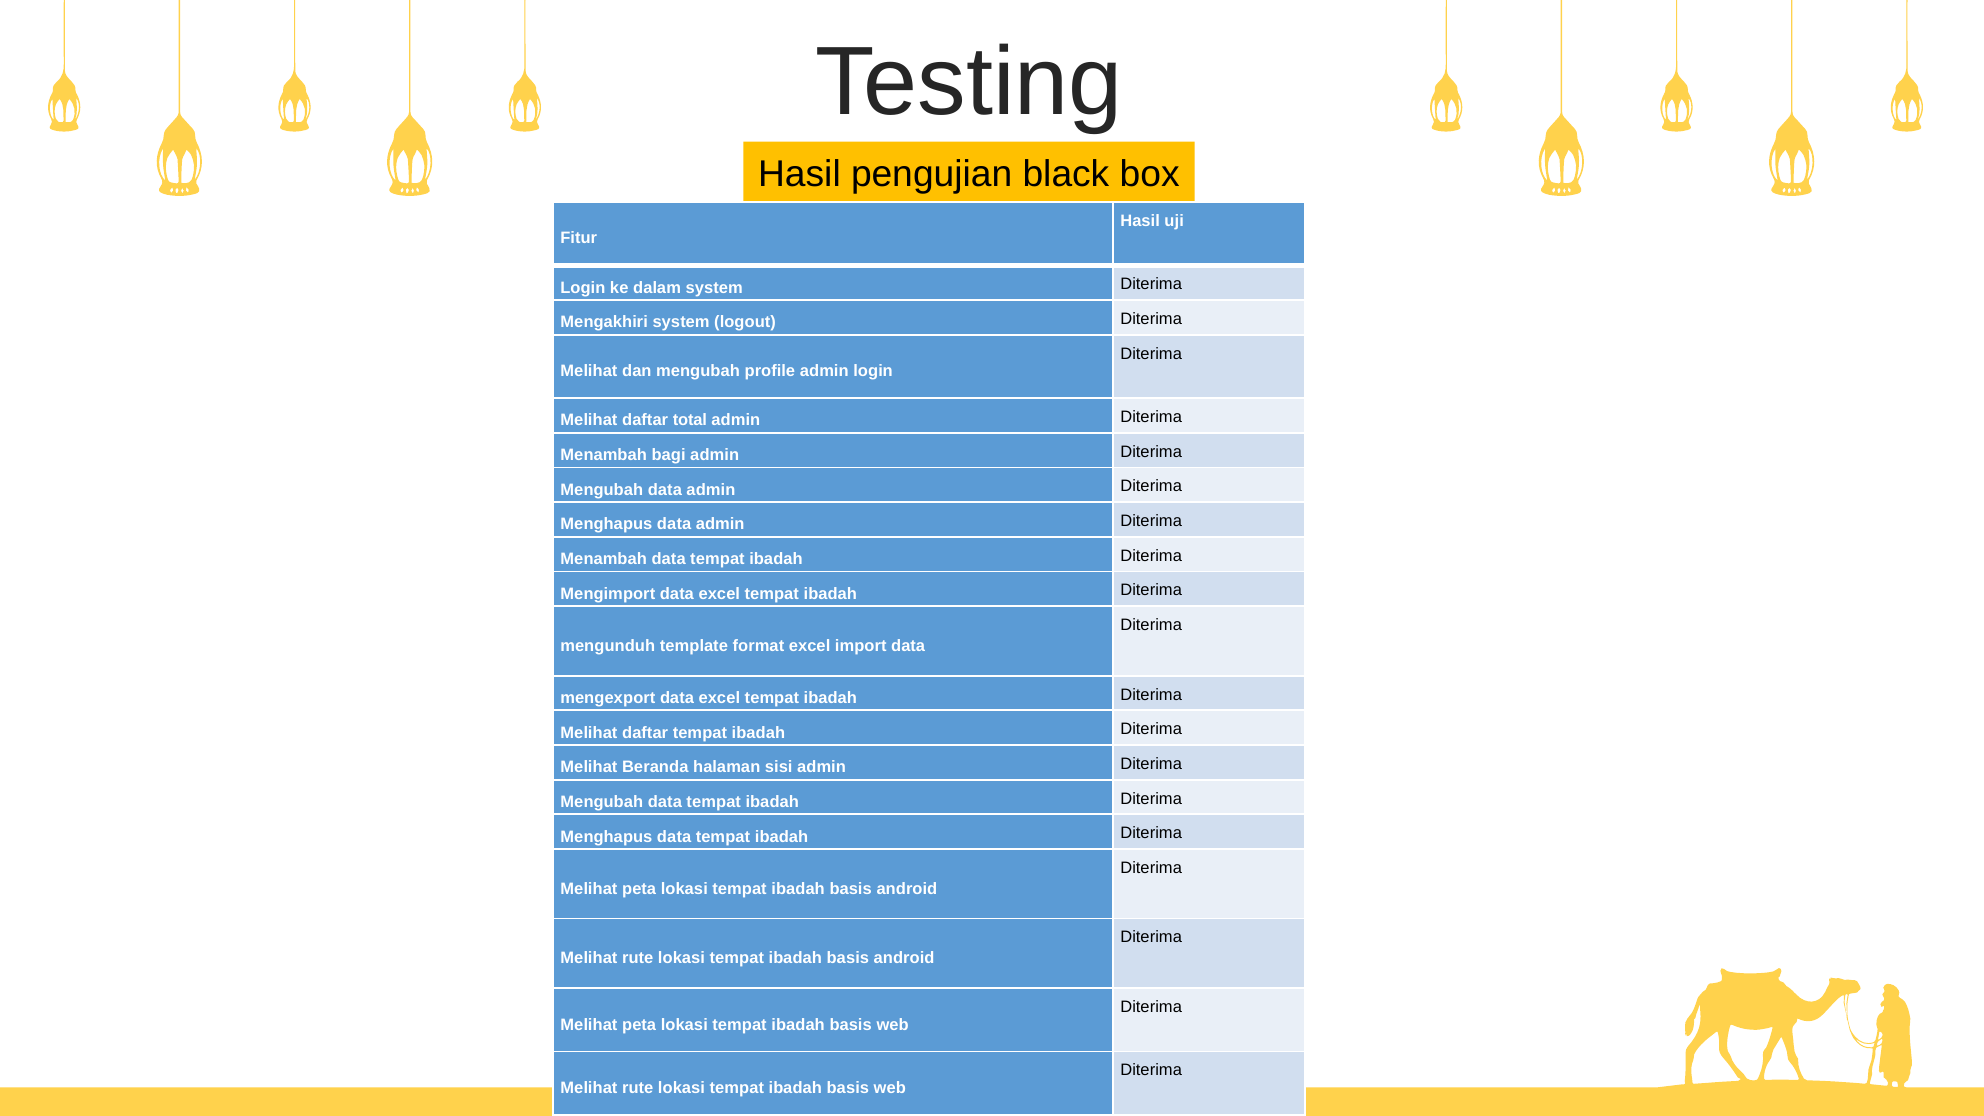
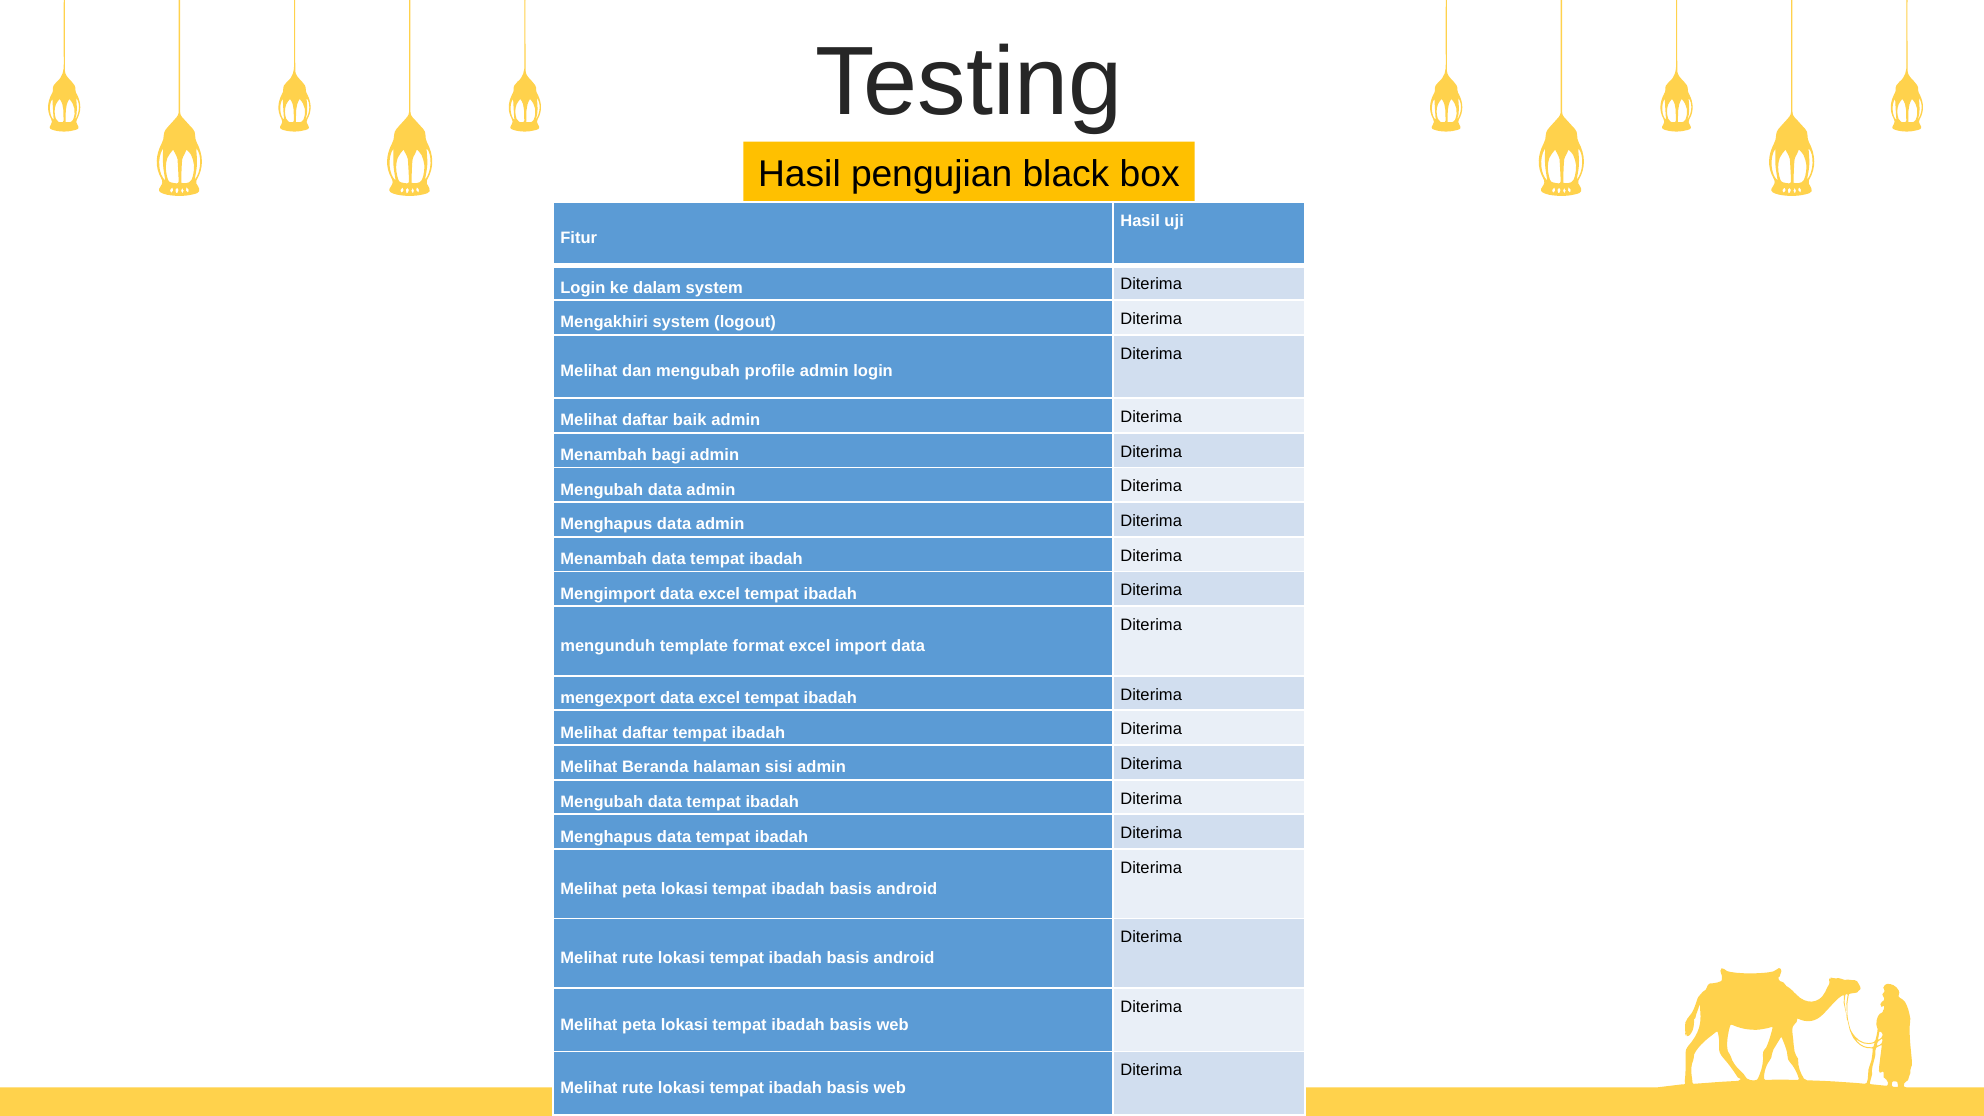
total: total -> baik
